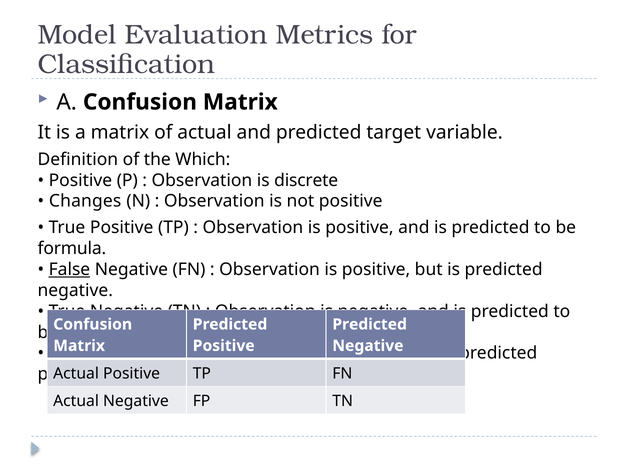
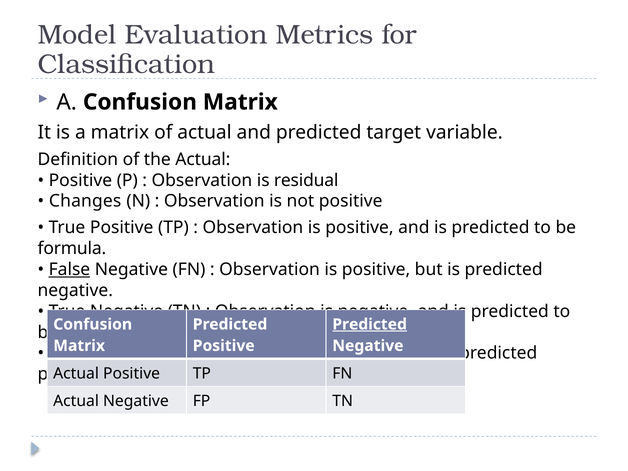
the Which: Which -> Actual
discrete: discrete -> residual
Predicted at (370, 324) underline: none -> present
